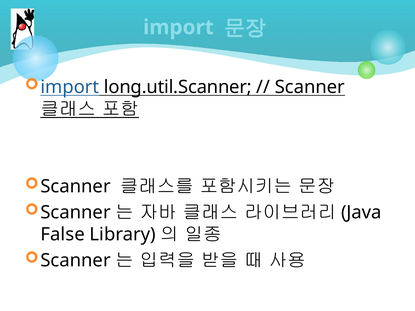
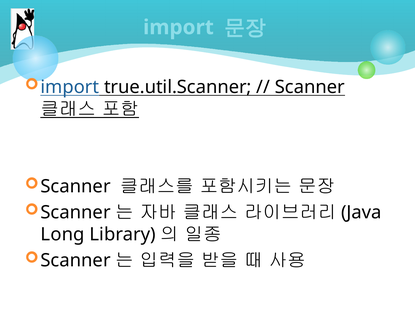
long.util.Scanner: long.util.Scanner -> true.util.Scanner
False: False -> Long
